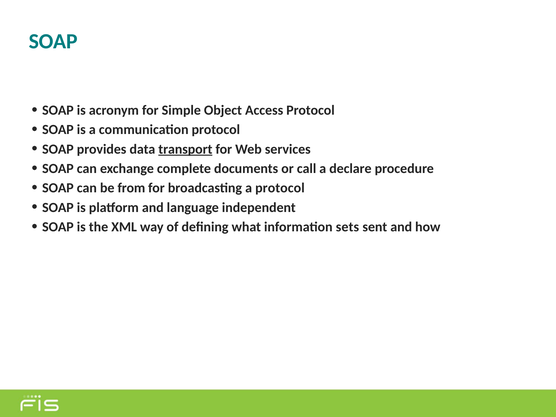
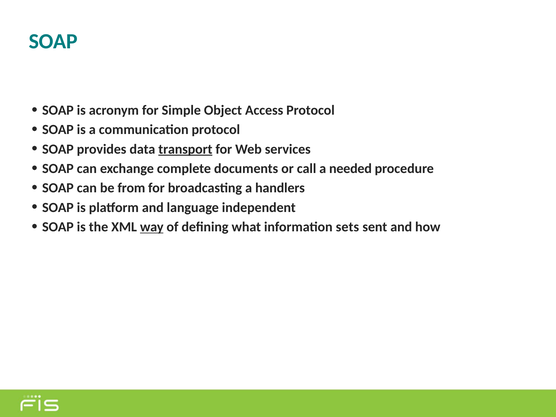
declare: declare -> needed
a protocol: protocol -> handlers
way underline: none -> present
